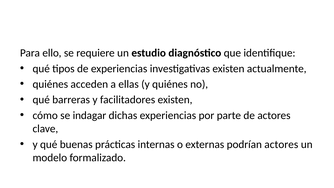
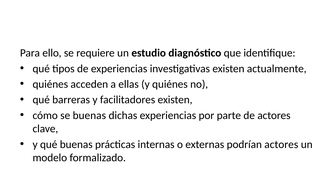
se indagar: indagar -> buenas
